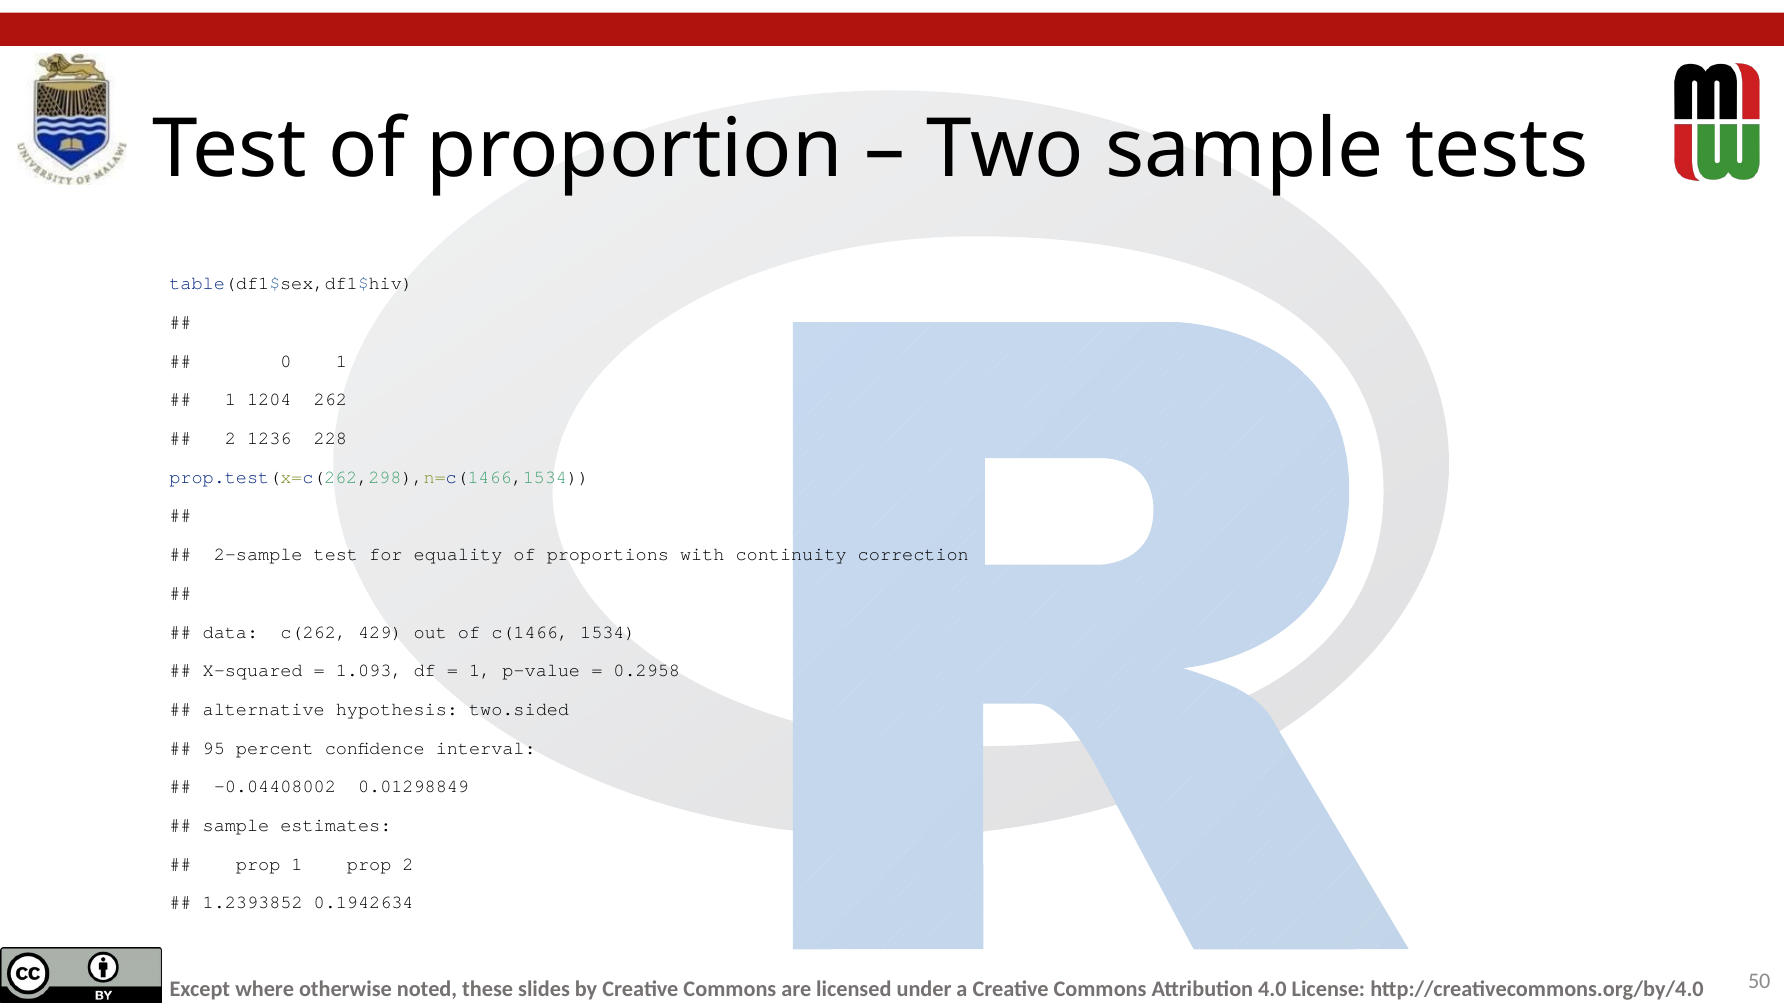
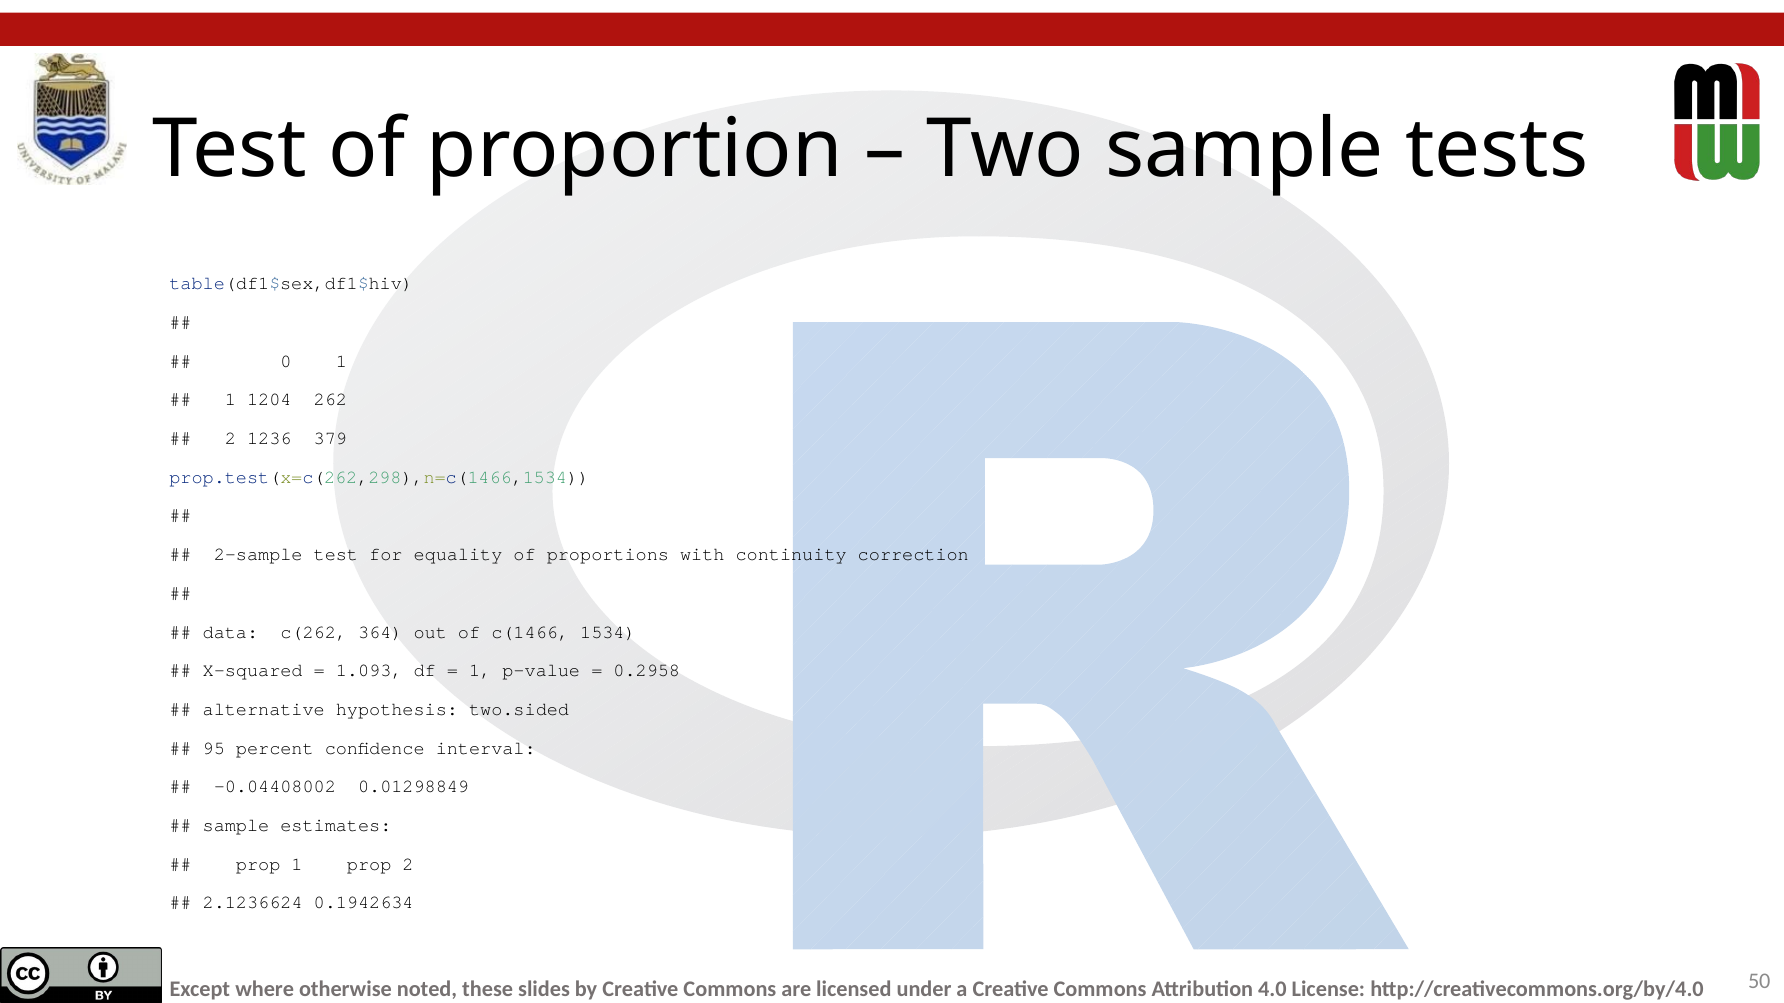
228: 228 -> 379
429: 429 -> 364
1.2393852: 1.2393852 -> 2.1236624
